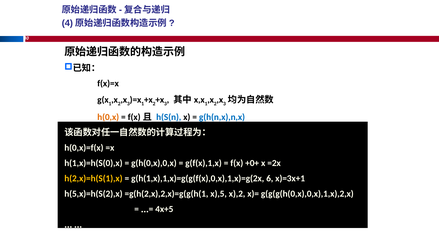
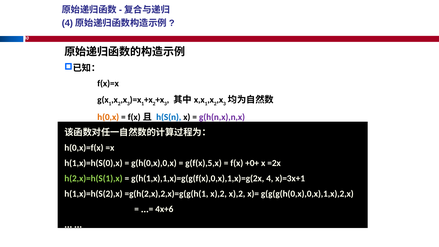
g(h(n,x),n,x colour: blue -> purple
g(f(x),1,x: g(f(x),1,x -> g(f(x),5,x
h(2,x)=h(S(1),x colour: yellow -> light green
6: 6 -> 4
h(5,x)=h(S(2),x: h(5,x)=h(S(2),x -> h(1,x)=h(S(2),x
=g(h(2,x),2,x)=g(g(h(1 x),5: x),5 -> x),2
4x+5: 4x+5 -> 4x+6
